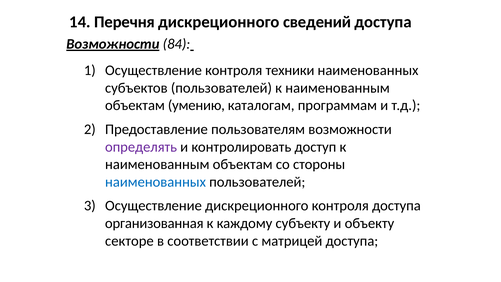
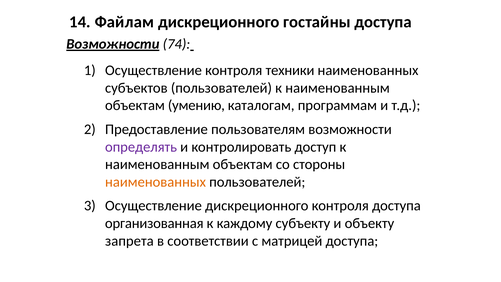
Перечня: Перечня -> Файлам
сведений: сведений -> гостайны
84: 84 -> 74
наименованных at (156, 182) colour: blue -> orange
секторе: секторе -> запрета
